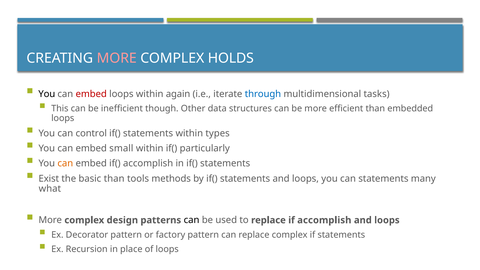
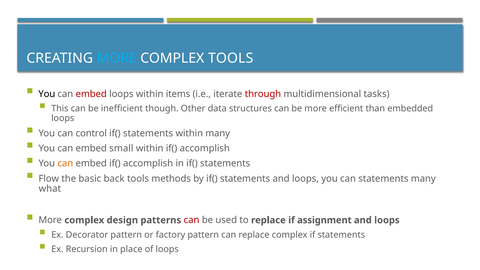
MORE at (117, 58) colour: pink -> light blue
COMPLEX HOLDS: HOLDS -> TOOLS
again: again -> items
through colour: blue -> red
within types: types -> many
within if( particularly: particularly -> accomplish
Exist: Exist -> Flow
basic than: than -> back
can at (192, 220) colour: black -> red
if accomplish: accomplish -> assignment
